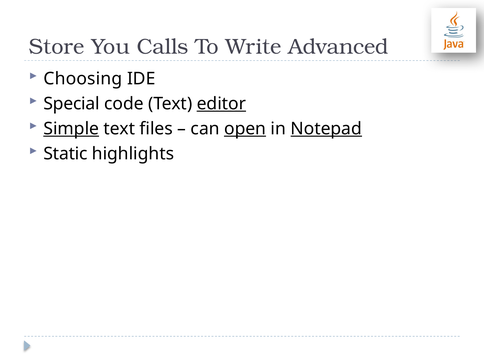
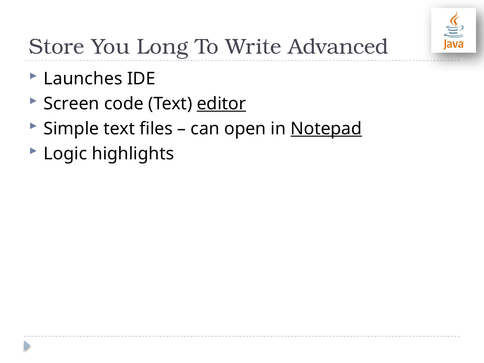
Calls: Calls -> Long
Choosing: Choosing -> Launches
Special: Special -> Screen
Simple underline: present -> none
open underline: present -> none
Static: Static -> Logic
